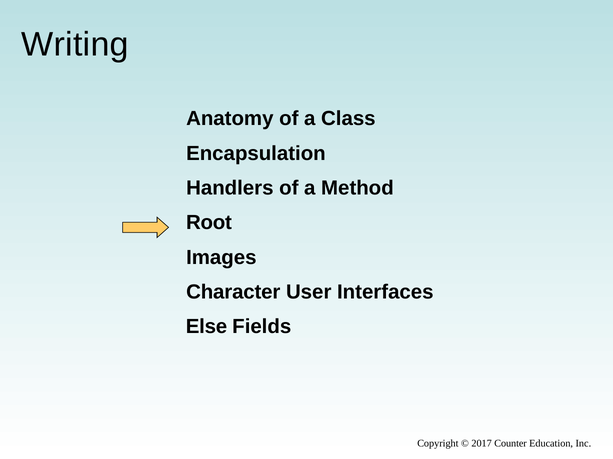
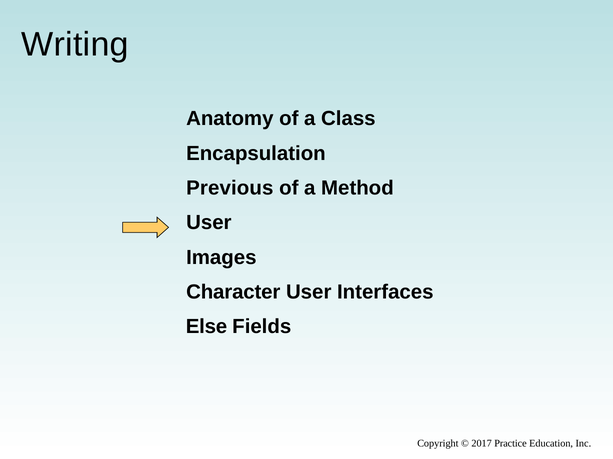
Handlers: Handlers -> Previous
Root at (209, 223): Root -> User
Counter: Counter -> Practice
